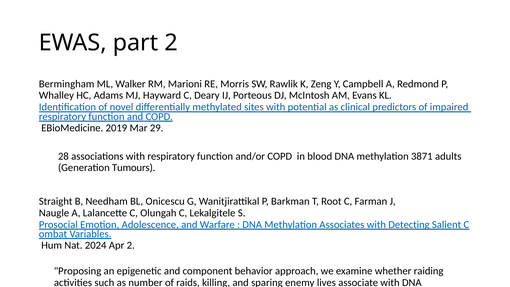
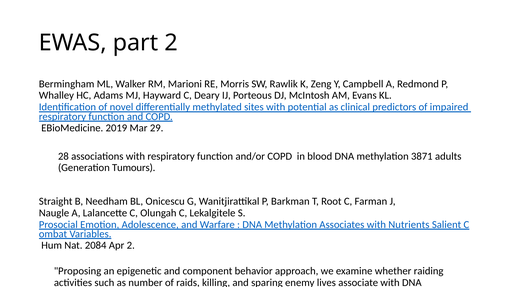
Detecting: Detecting -> Nutrients
2024: 2024 -> 2084
